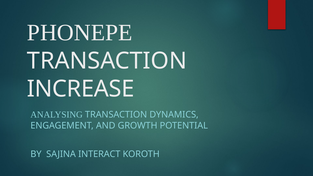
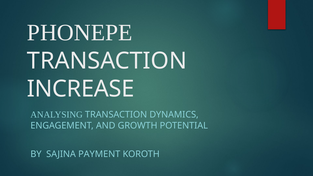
INTERACT: INTERACT -> PAYMENT
